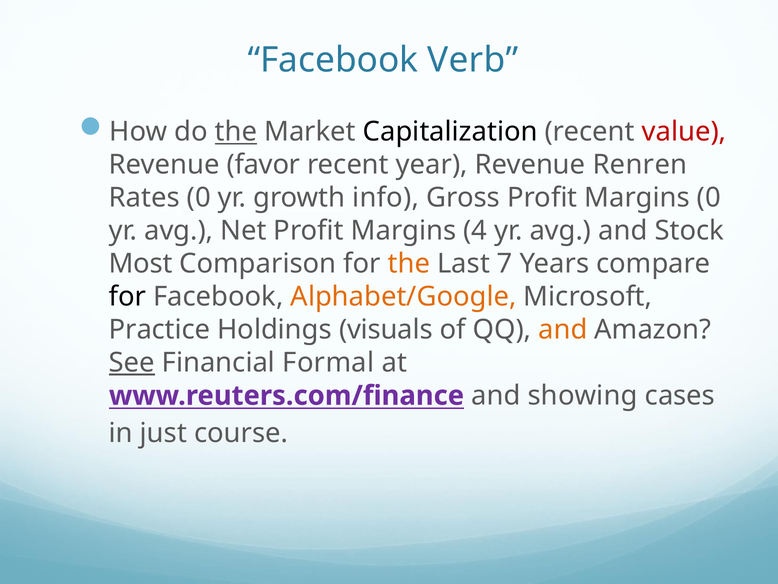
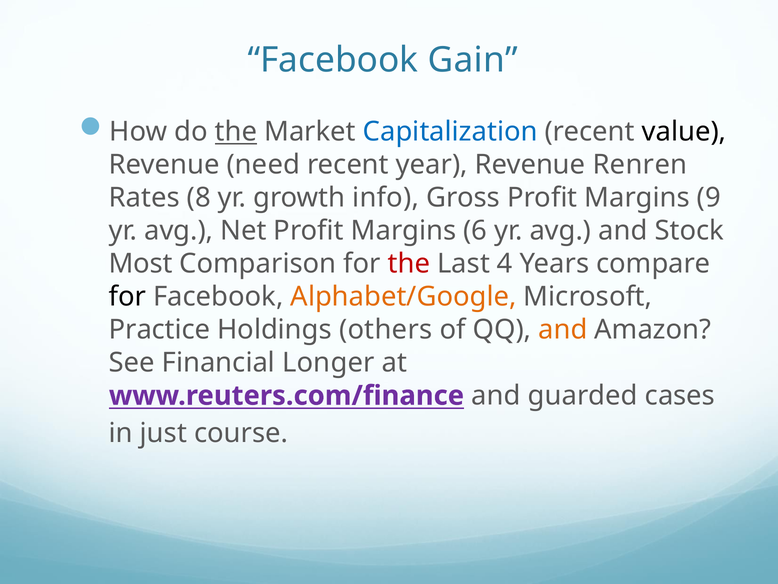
Verb: Verb -> Gain
Capitalization colour: black -> blue
value colour: red -> black
favor: favor -> need
Rates 0: 0 -> 8
Margins 0: 0 -> 9
4: 4 -> 6
the at (409, 264) colour: orange -> red
7: 7 -> 4
visuals: visuals -> others
See underline: present -> none
Formal: Formal -> Longer
showing: showing -> guarded
